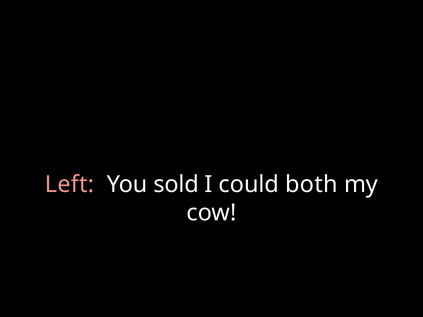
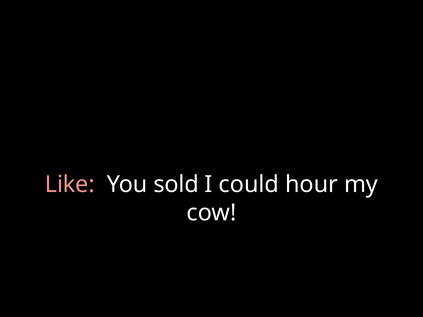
Left: Left -> Like
both: both -> hour
